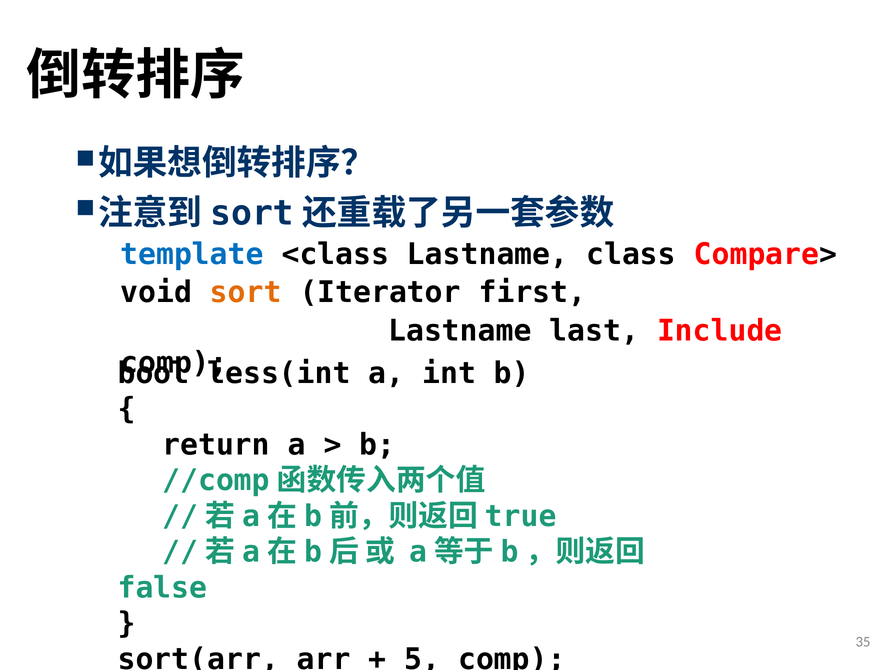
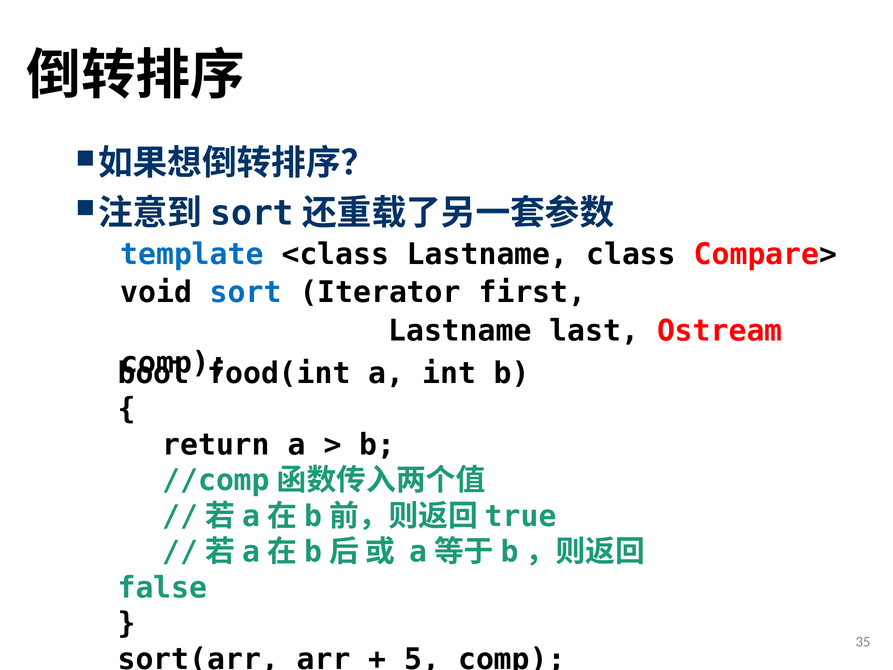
sort colour: orange -> blue
Include: Include -> Ostream
less(int: less(int -> food(int
